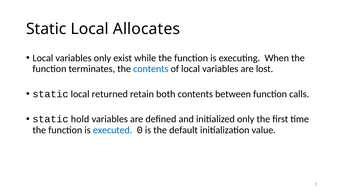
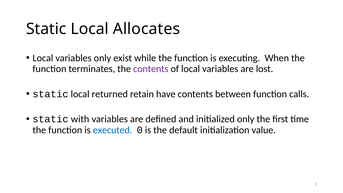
contents at (151, 69) colour: blue -> purple
both: both -> have
hold: hold -> with
